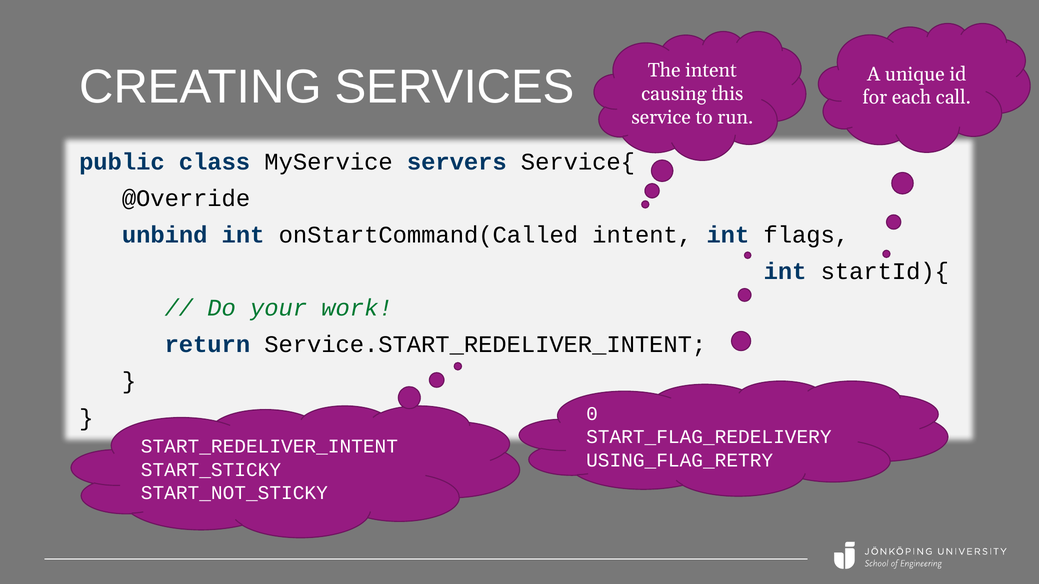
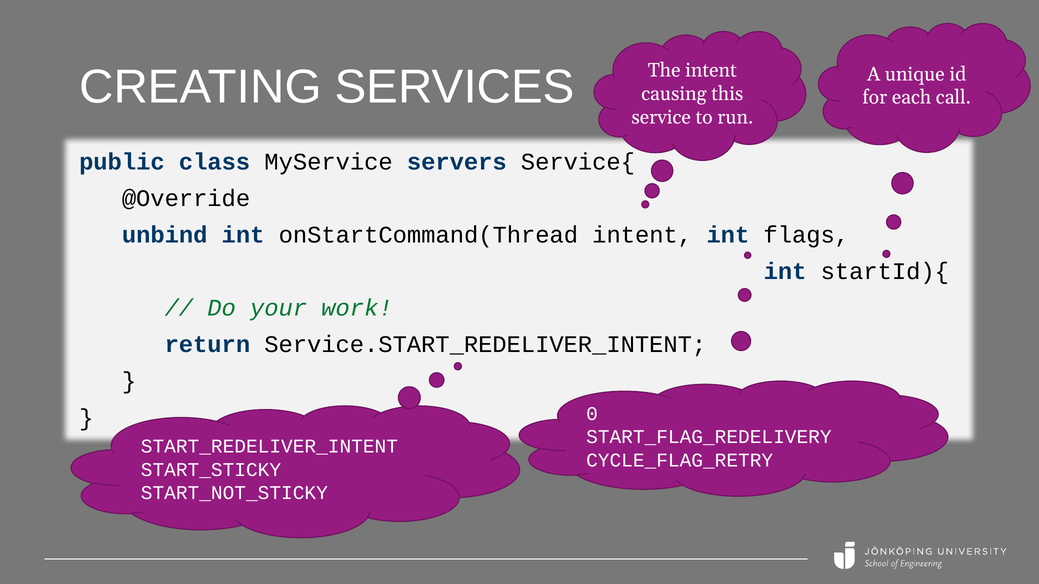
onStartCommand(Called: onStartCommand(Called -> onStartCommand(Thread
USING_FLAG_RETRY: USING_FLAG_RETRY -> CYCLE_FLAG_RETRY
